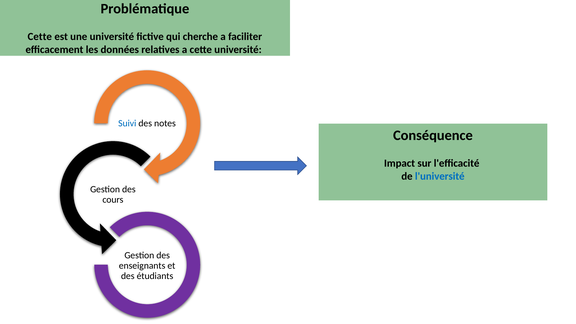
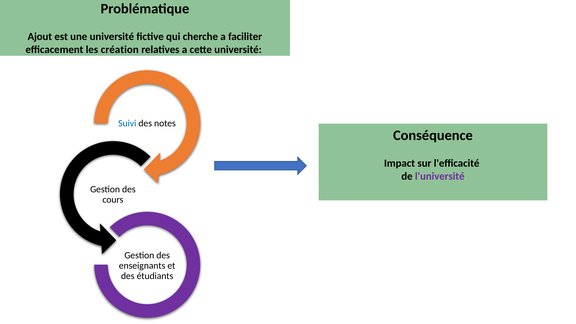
Cette at (40, 37): Cette -> Ajout
données: données -> création
l'université colour: blue -> purple
